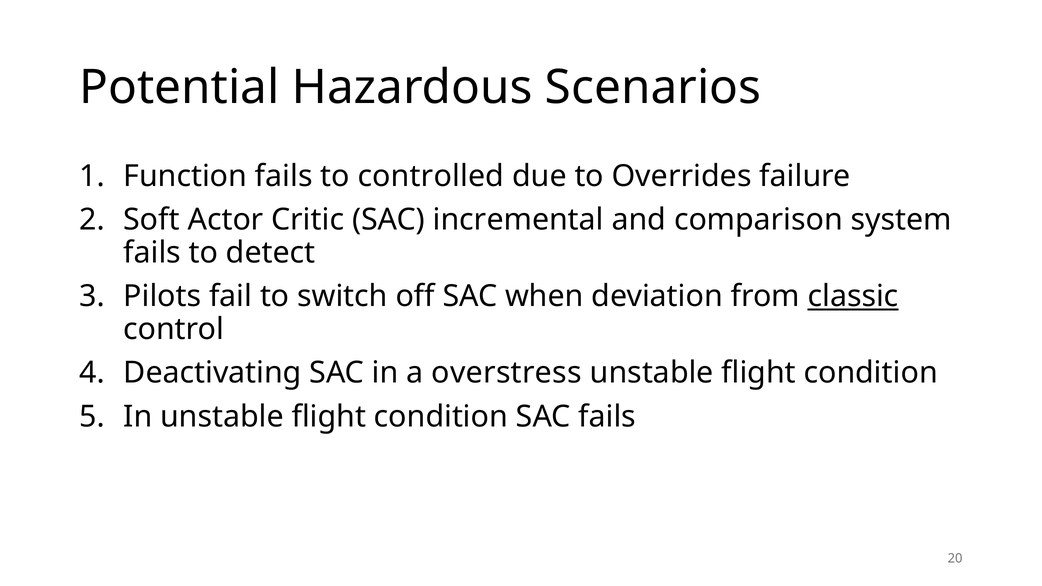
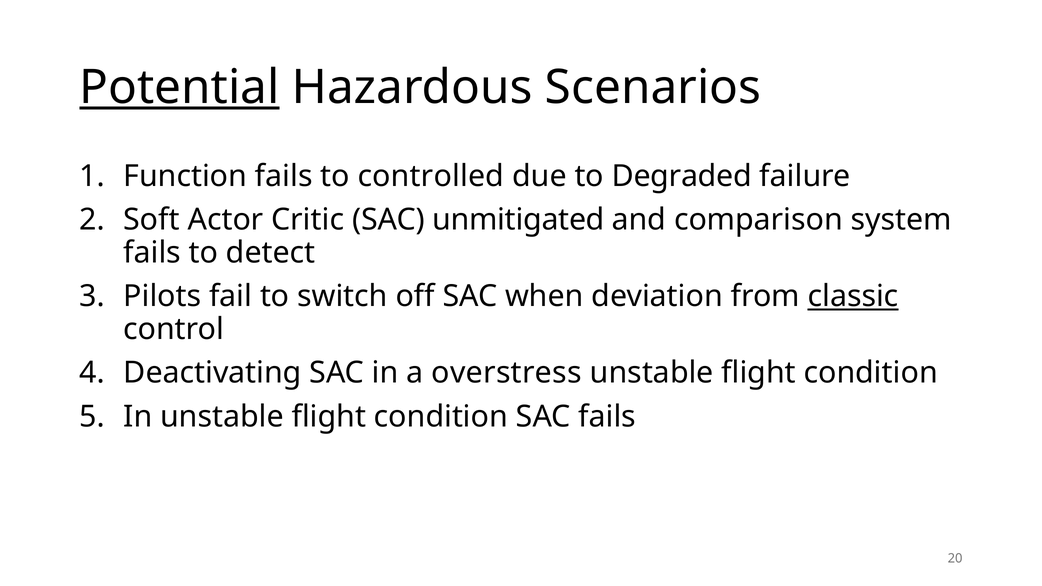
Potential underline: none -> present
Overrides: Overrides -> Degraded
incremental: incremental -> unmitigated
